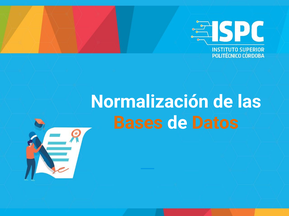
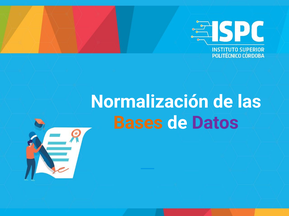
Datos colour: orange -> purple
